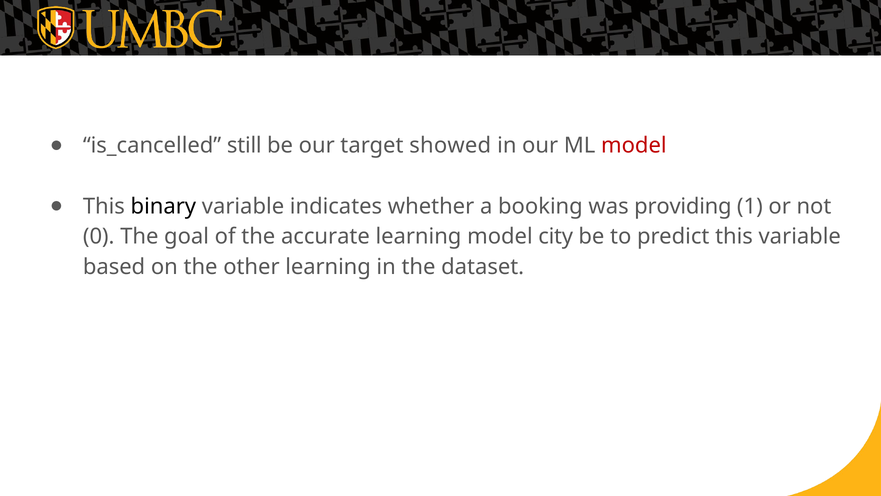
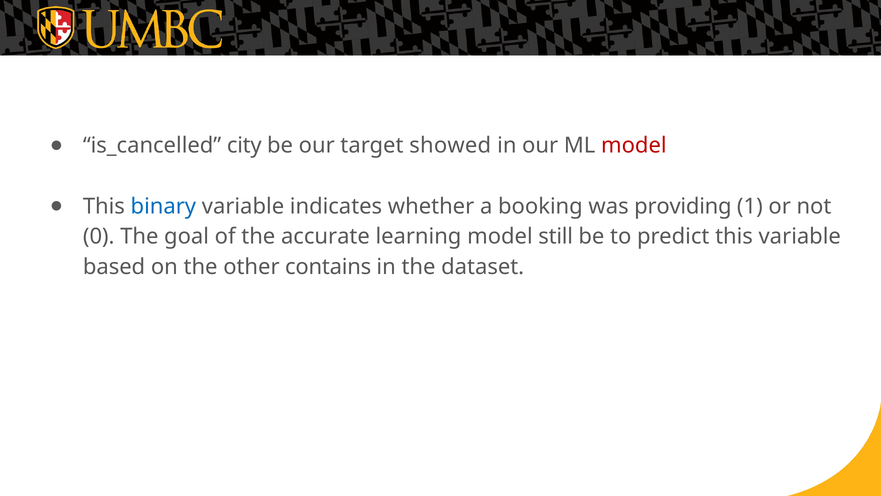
still: still -> city
binary colour: black -> blue
city: city -> still
other learning: learning -> contains
